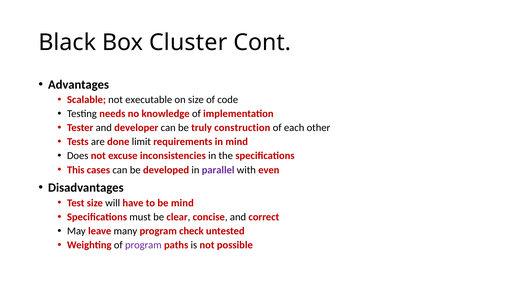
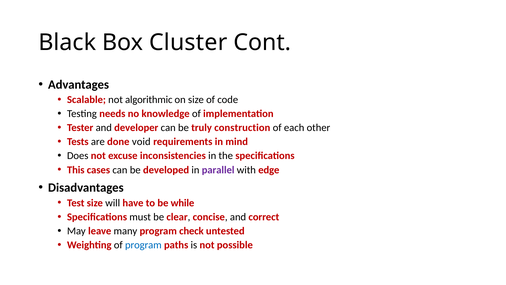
executable: executable -> algorithmic
limit: limit -> void
even: even -> edge
be mind: mind -> while
program at (143, 245) colour: purple -> blue
